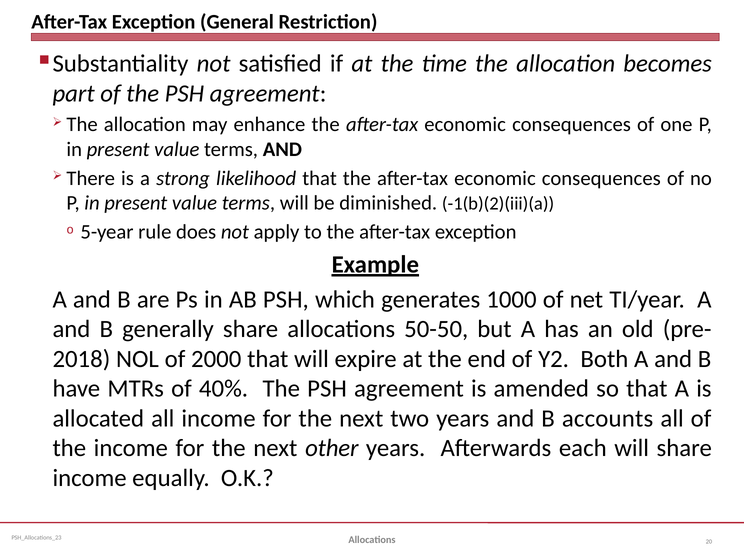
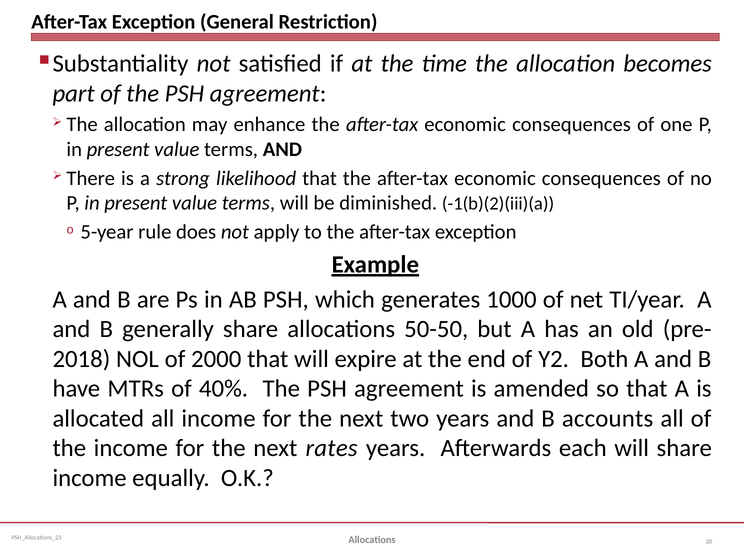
other: other -> rates
